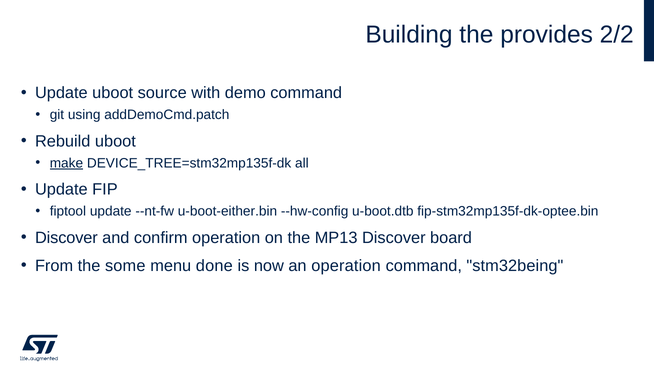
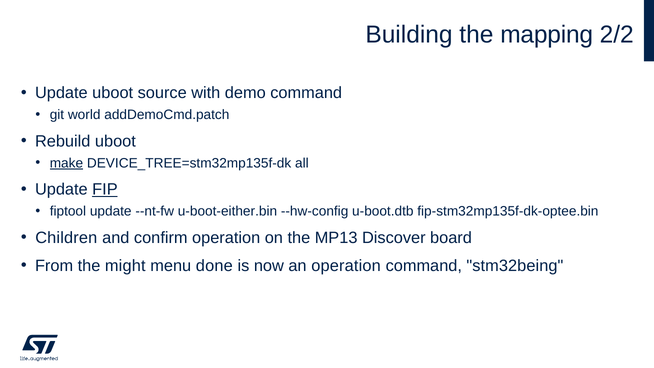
provides: provides -> mapping
using: using -> world
FIP underline: none -> present
Discover at (66, 238): Discover -> Children
some: some -> might
